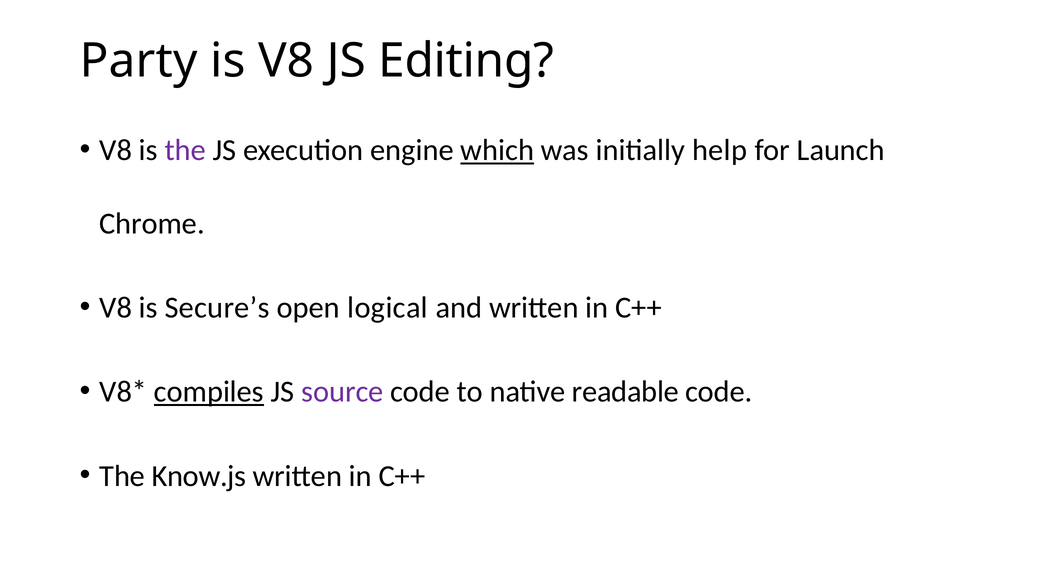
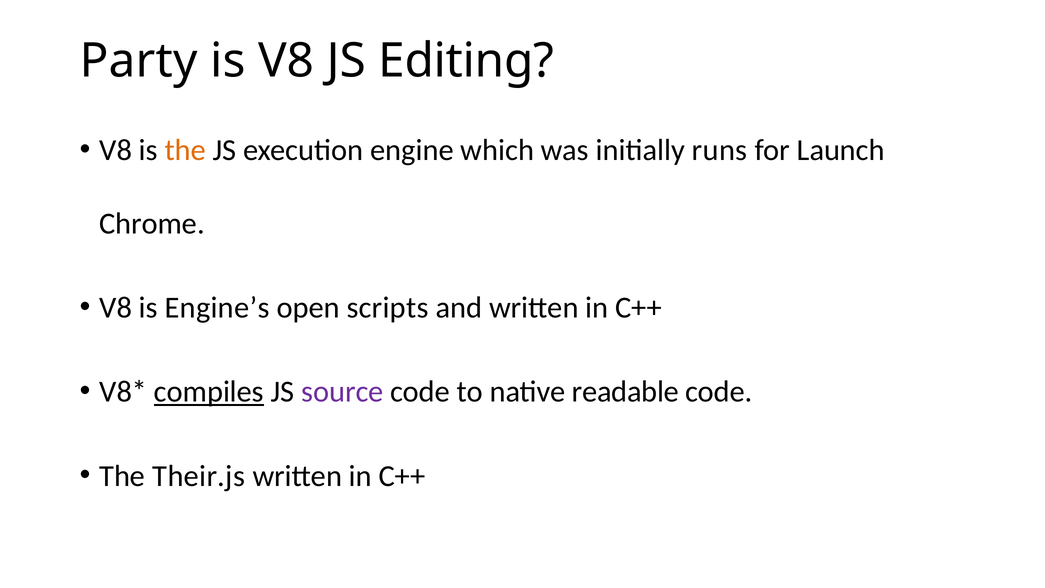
the at (185, 150) colour: purple -> orange
which underline: present -> none
help: help -> runs
Secure’s: Secure’s -> Engine’s
logical: logical -> scripts
Know.js: Know.js -> Their.js
